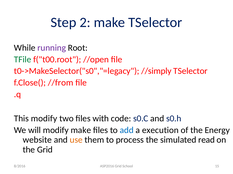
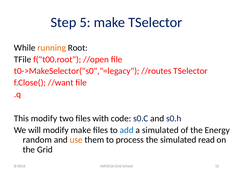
2: 2 -> 5
running colour: purple -> orange
TFile colour: green -> black
//simply: //simply -> //routes
//from: //from -> //want
a execution: execution -> simulated
website: website -> random
